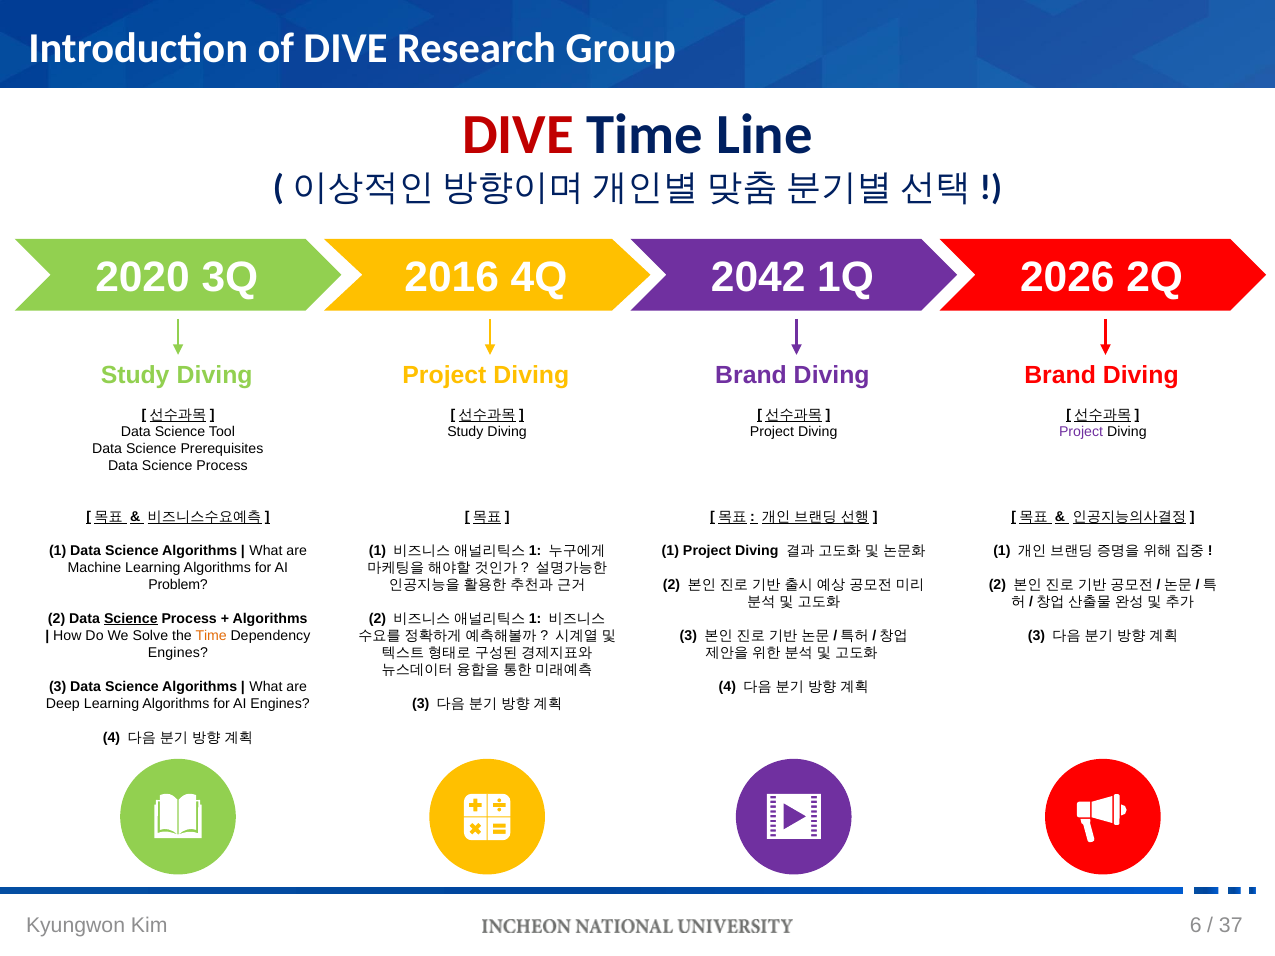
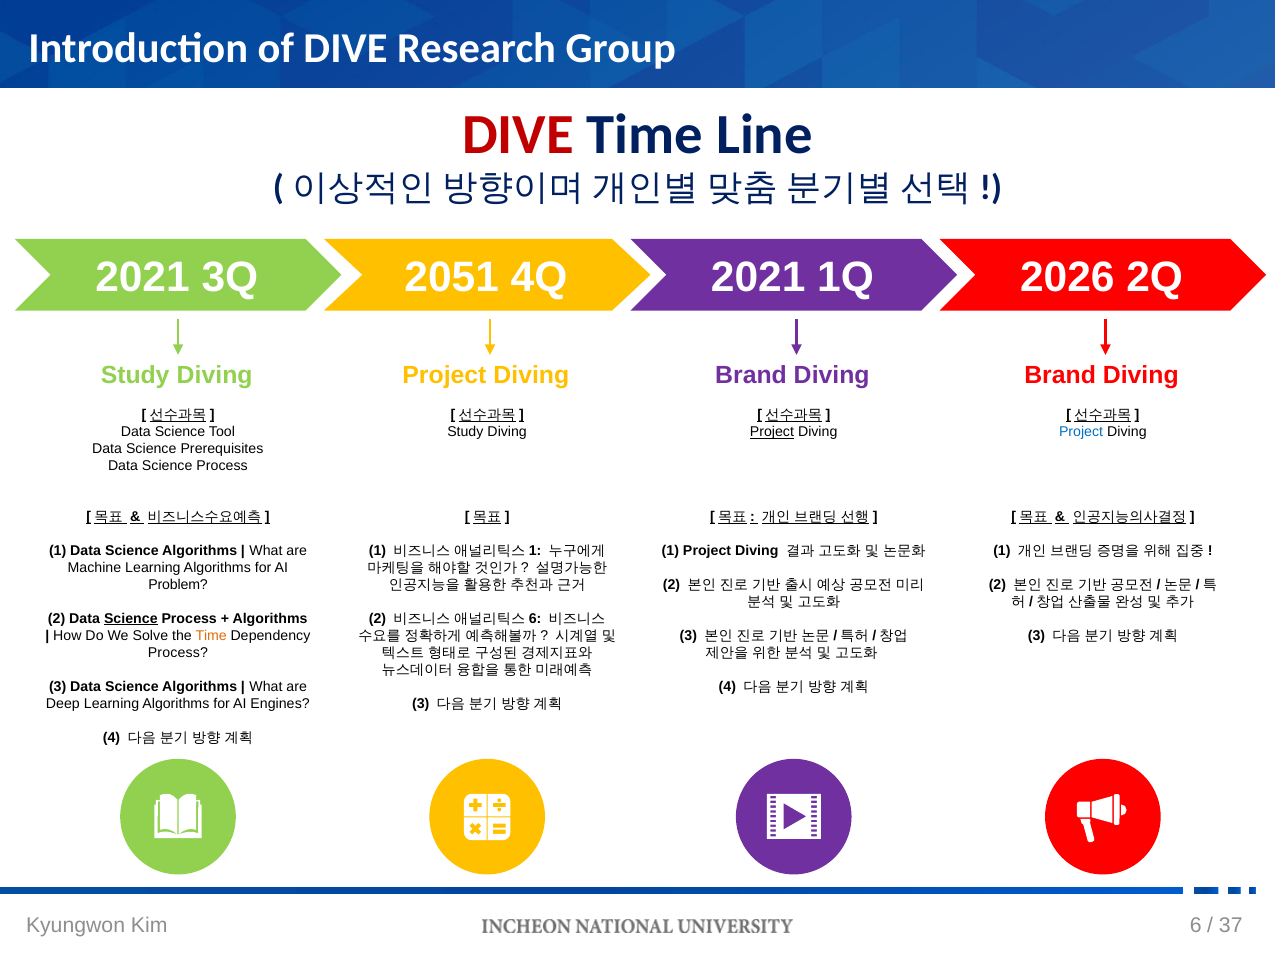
2020 at (143, 278): 2020 -> 2021
2016: 2016 -> 2051
2042 at (758, 278): 2042 -> 2021
Project at (772, 432) underline: none -> present
Project at (1081, 432) colour: purple -> blue
1 at (535, 619): 1 -> 6
Engines at (178, 653): Engines -> Process
